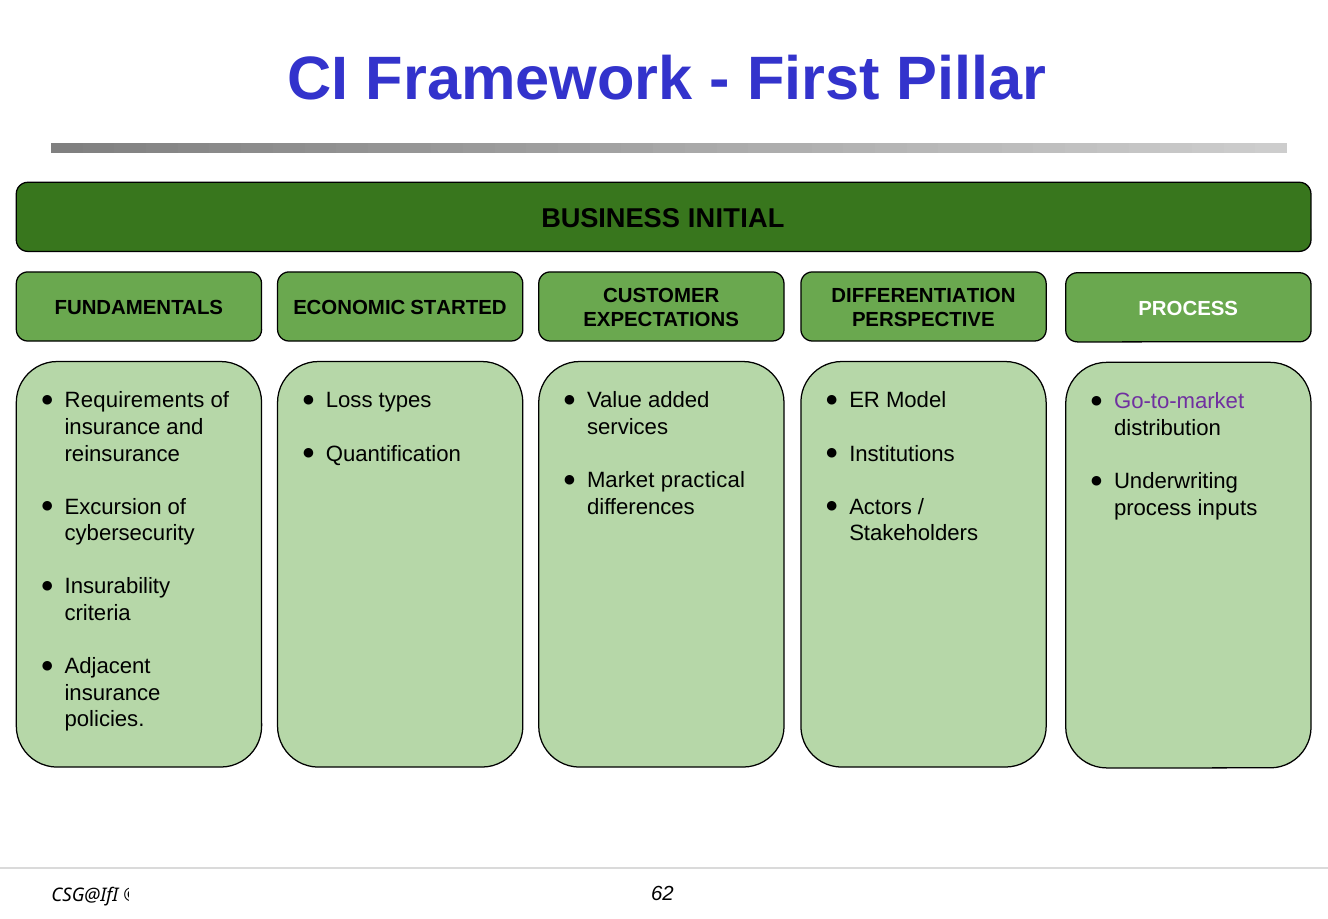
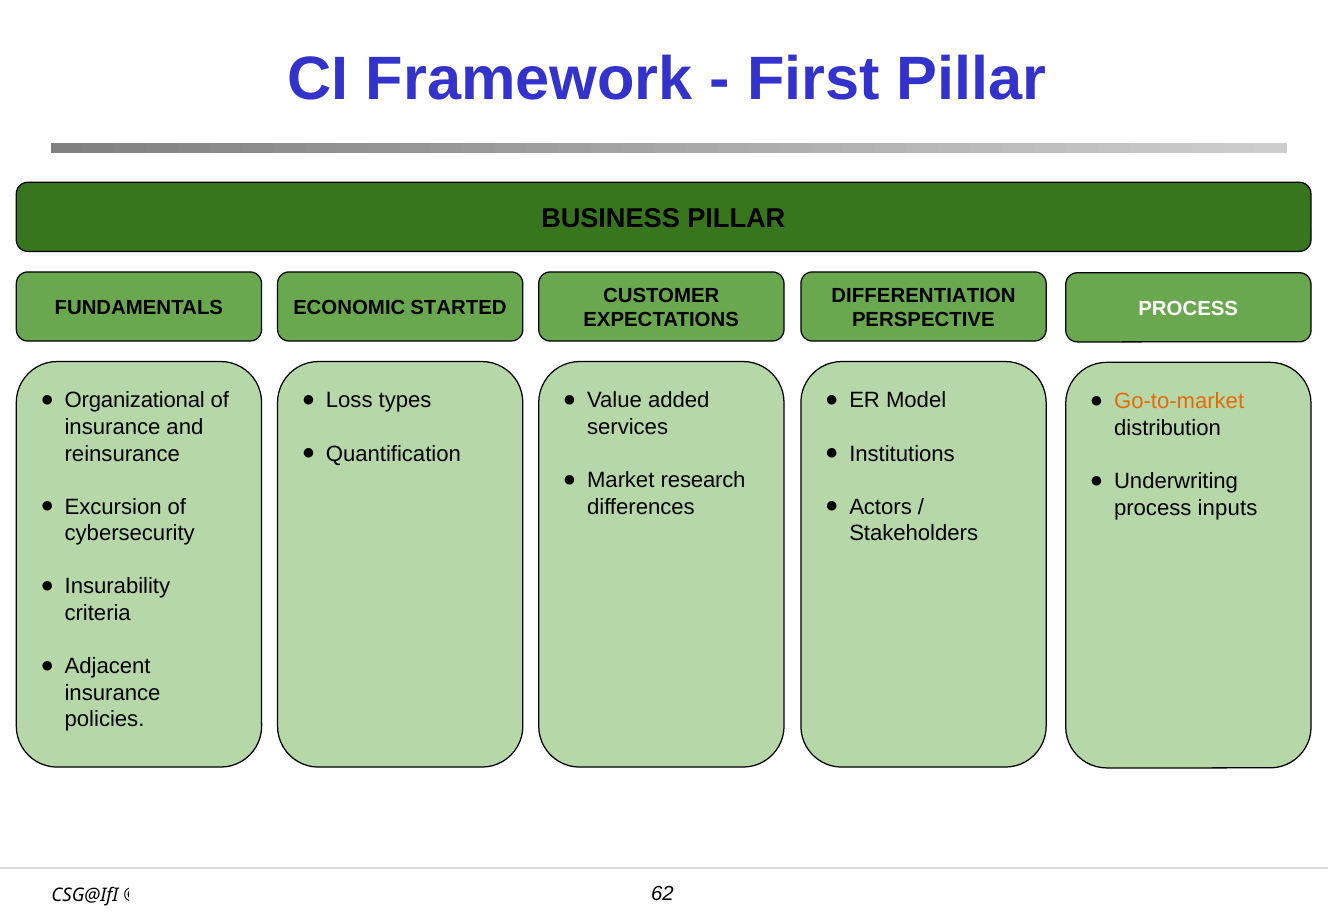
BUSINESS INITIAL: INITIAL -> PILLAR
Requirements: Requirements -> Organizational
Go-to-market colour: purple -> orange
practical: practical -> research
